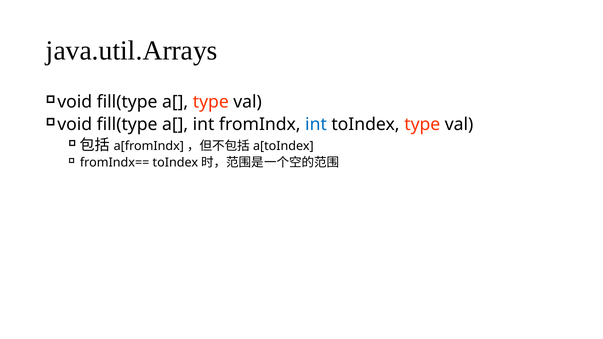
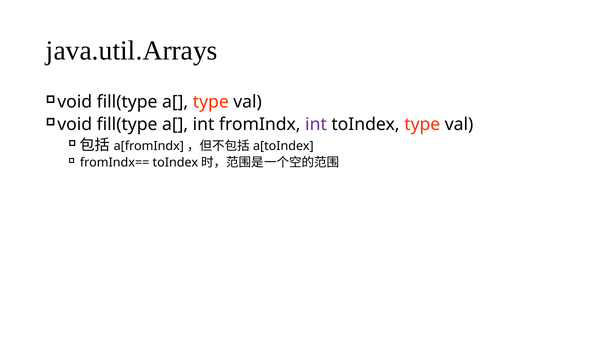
int at (316, 124) colour: blue -> purple
